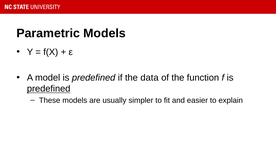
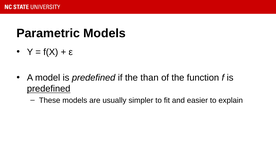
data: data -> than
